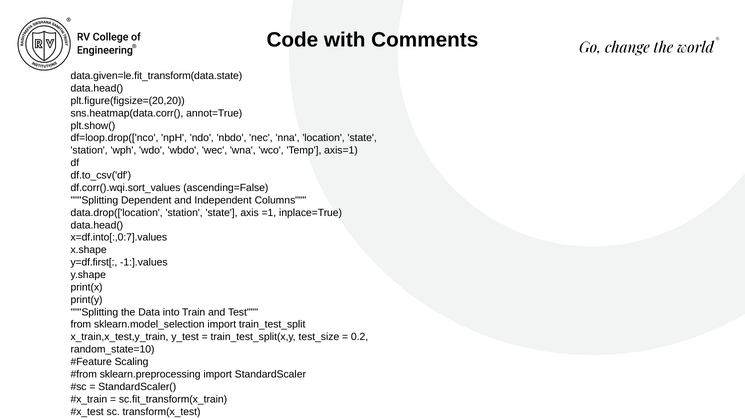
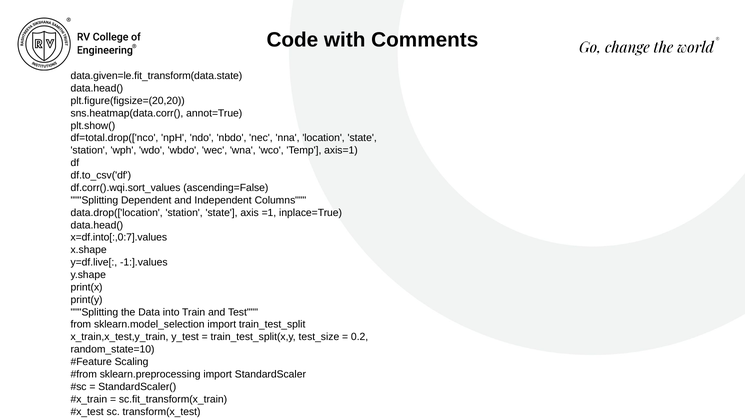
df=loop.drop(['nco: df=loop.drop(['nco -> df=total.drop(['nco
y=df.first[: y=df.first[ -> y=df.live[
